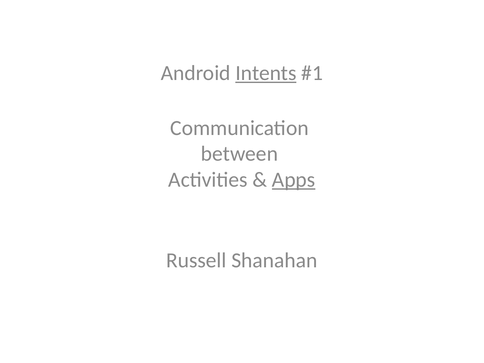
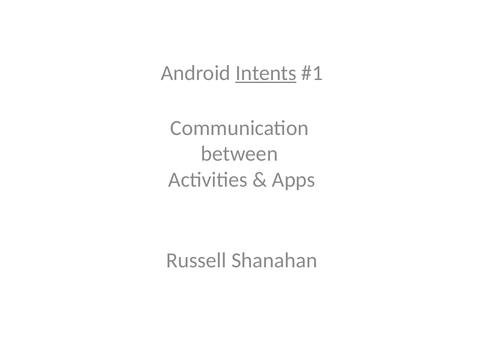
Apps underline: present -> none
